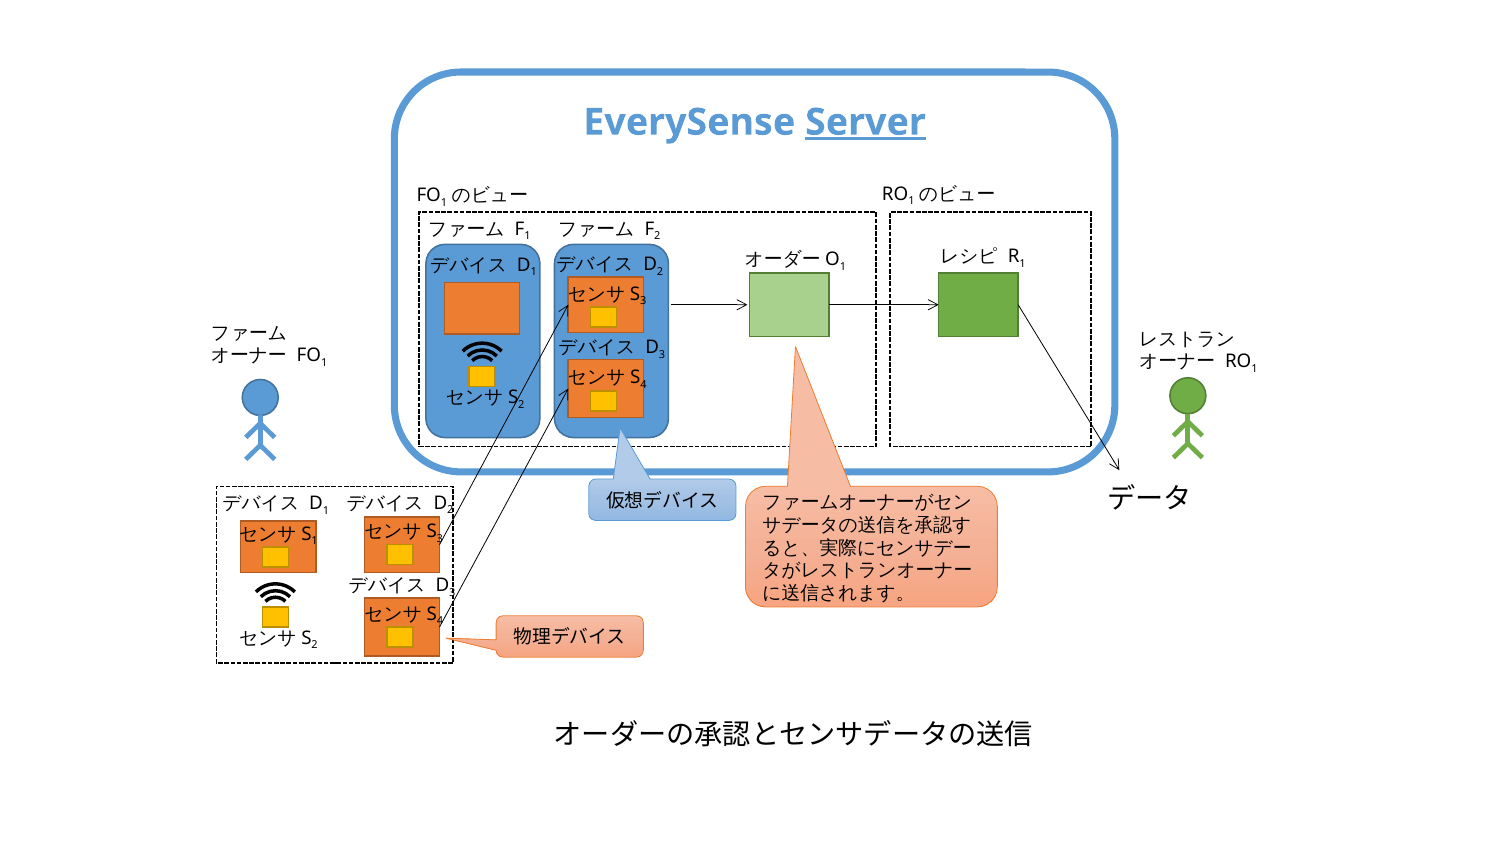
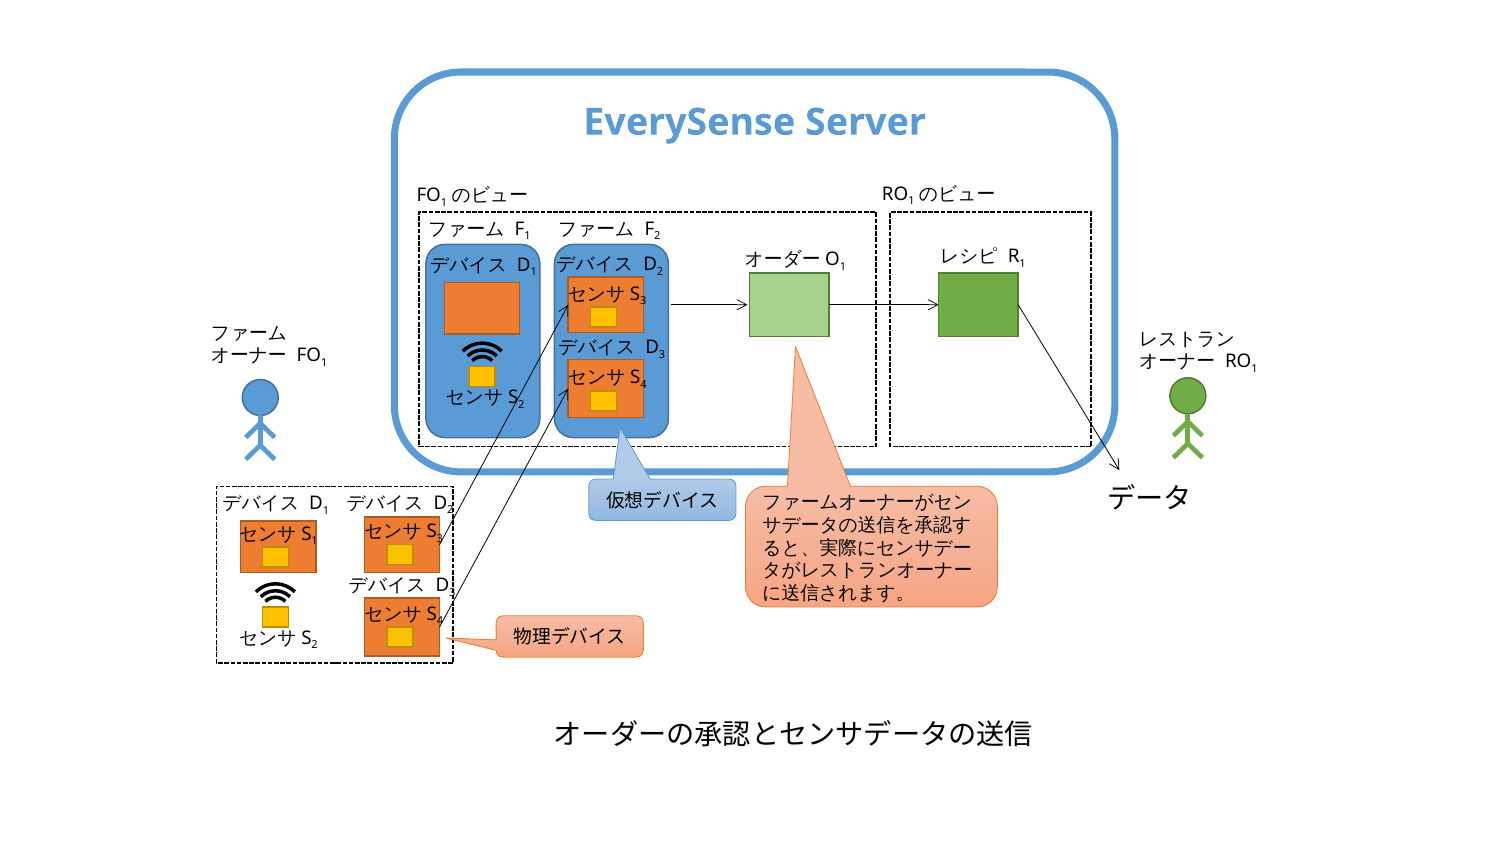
Server underline: present -> none
